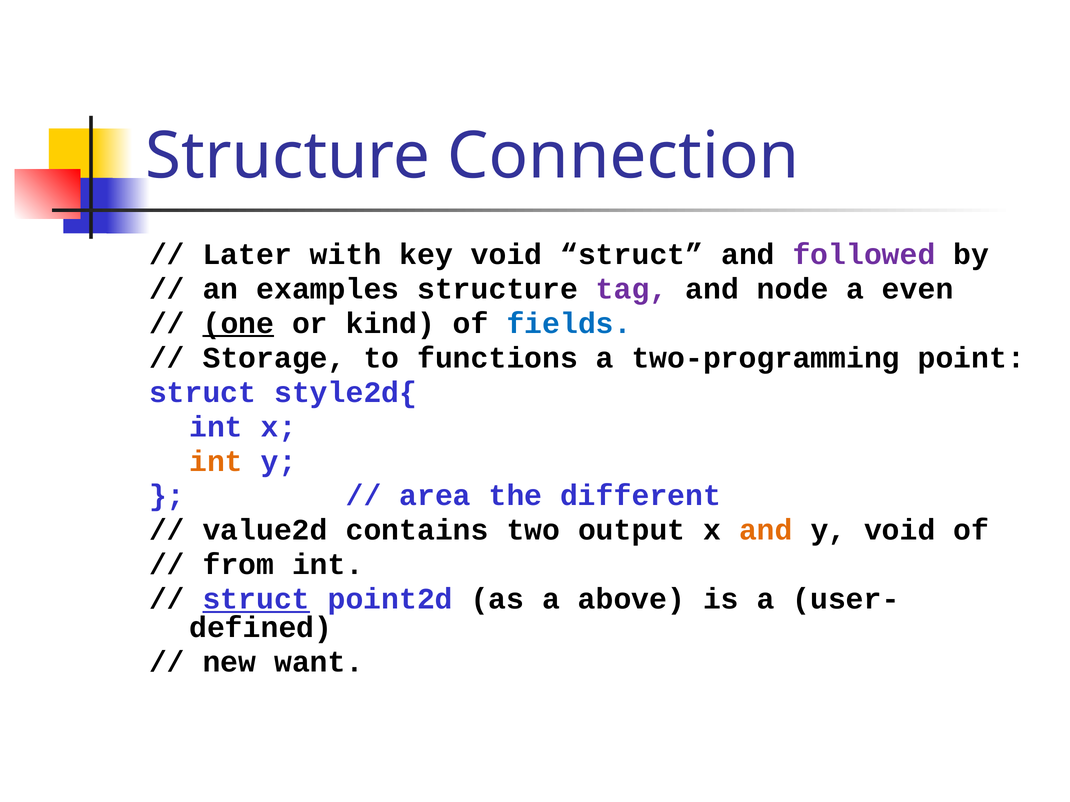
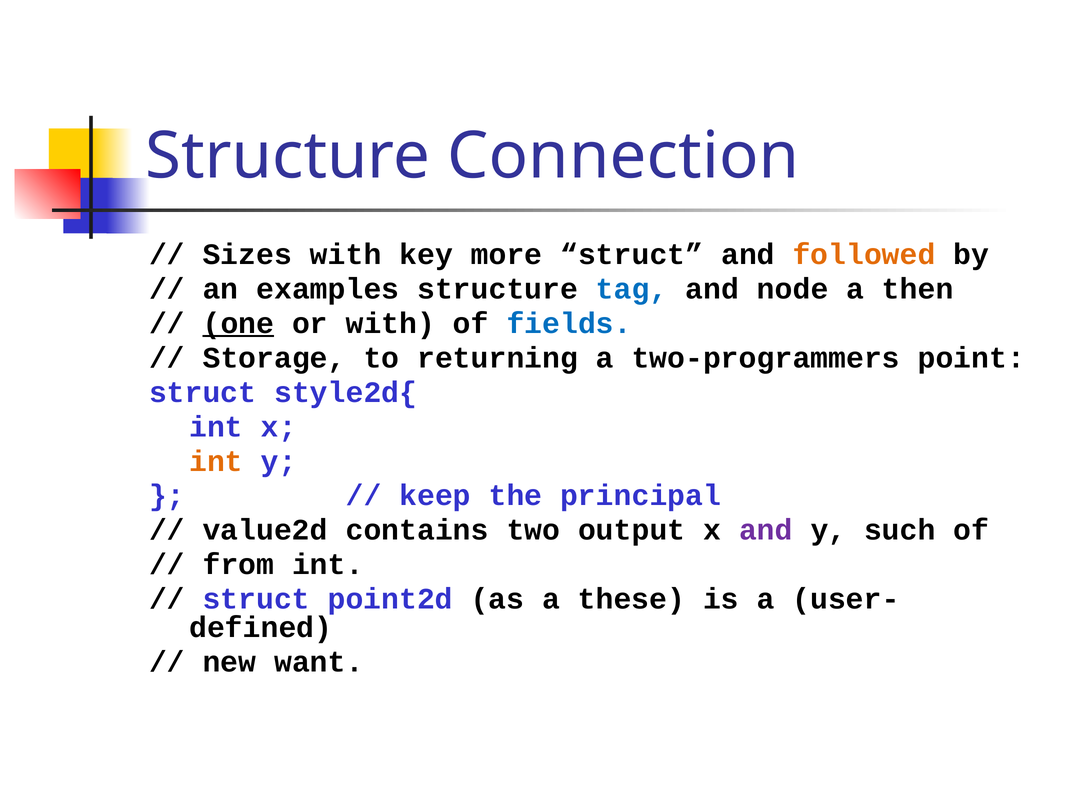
Later: Later -> Sizes
key void: void -> more
followed colour: purple -> orange
tag colour: purple -> blue
even: even -> then
or kind: kind -> with
functions: functions -> returning
two-programming: two-programming -> two-programmers
area: area -> keep
different: different -> principal
and at (766, 530) colour: orange -> purple
y void: void -> such
struct at (256, 599) underline: present -> none
above: above -> these
